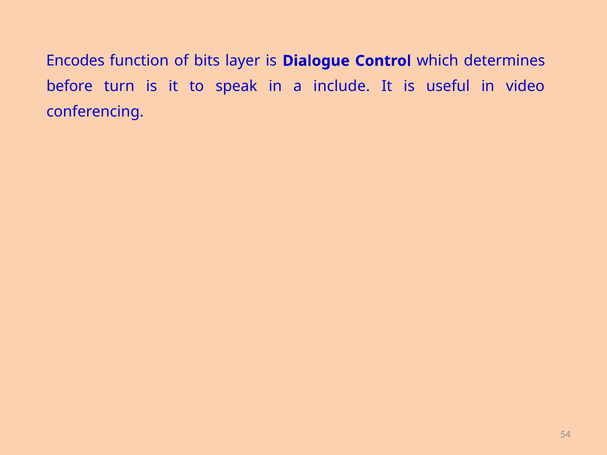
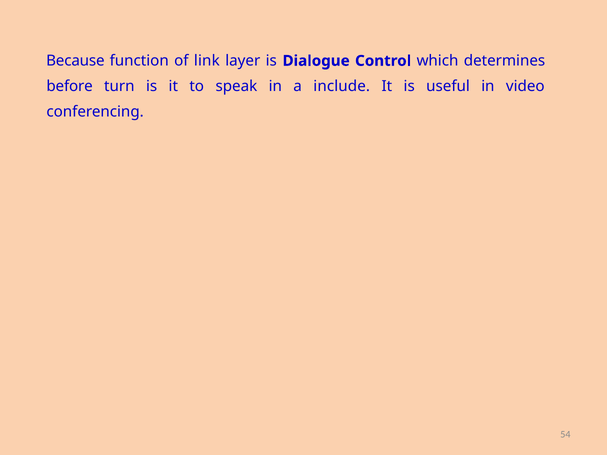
Encodes: Encodes -> Because
bits: bits -> link
